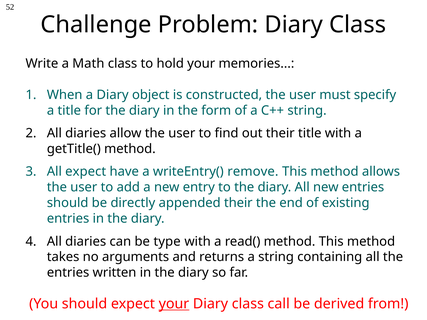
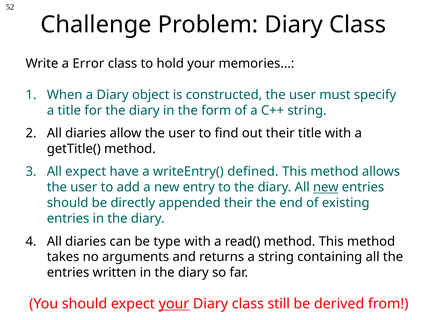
Math: Math -> Error
remove: remove -> defined
new at (326, 187) underline: none -> present
call: call -> still
